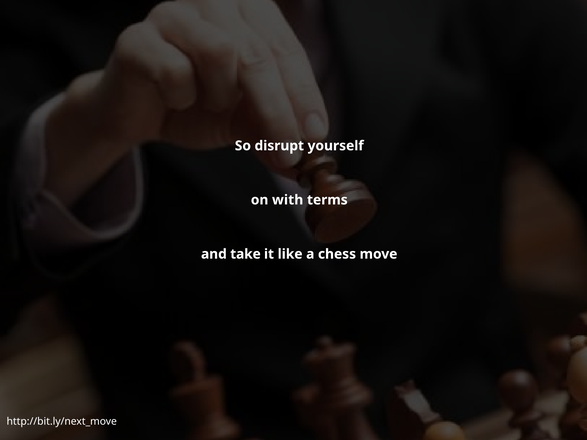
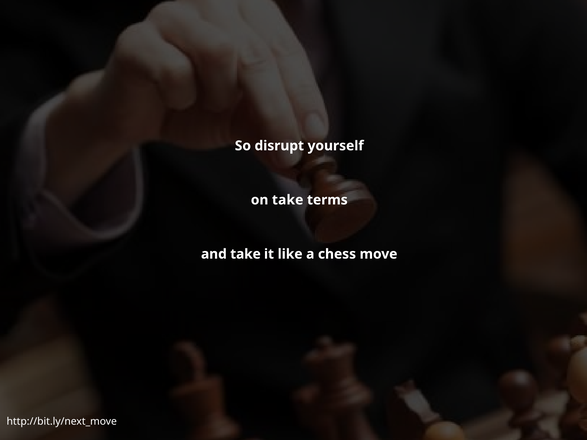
on with: with -> take
